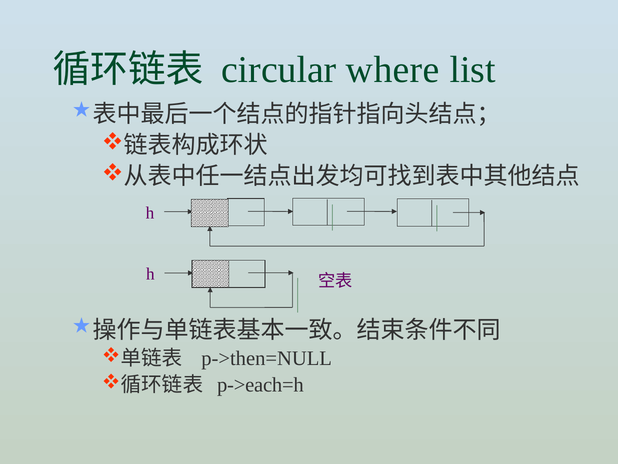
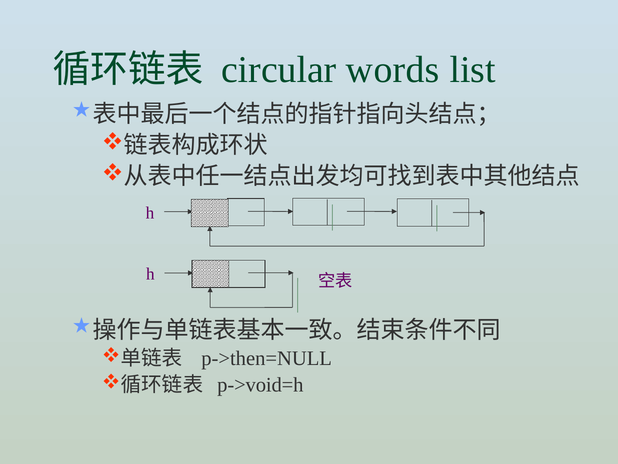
where: where -> words
p->each=h: p->each=h -> p->void=h
